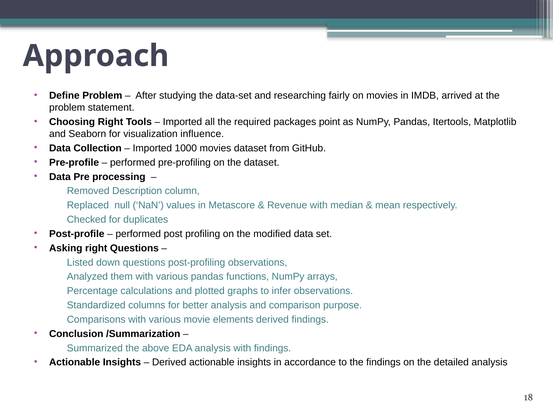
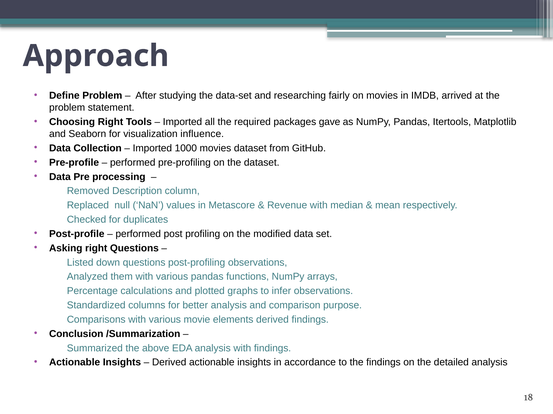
point: point -> gave
